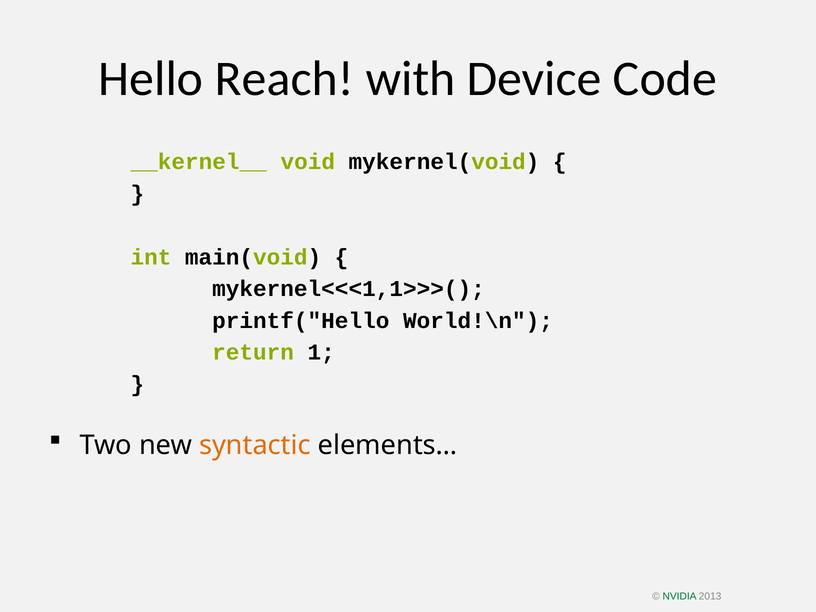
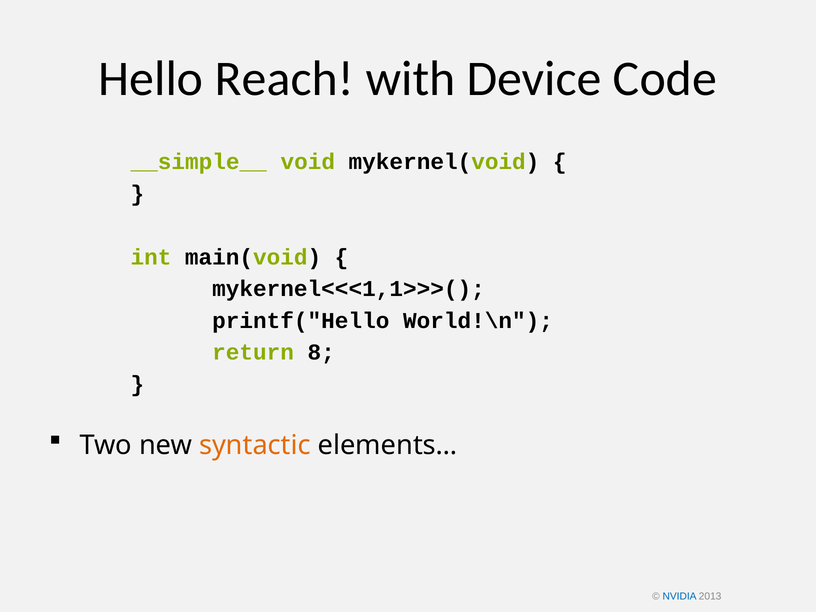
__kernel__: __kernel__ -> __simple__
1: 1 -> 8
NVIDIA colour: green -> blue
